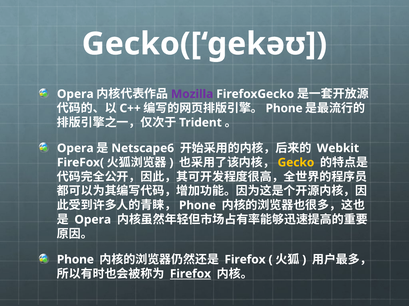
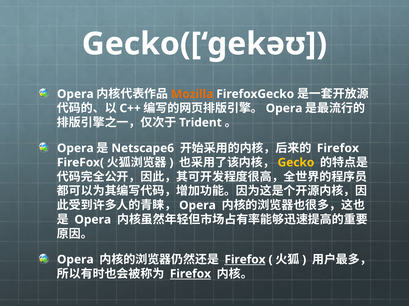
Mozilla colour: purple -> orange
Phone at (284, 109): Phone -> Opera
Webkit at (338, 149): Webkit -> Firefox
Phone at (198, 206): Phone -> Opera
Phone at (75, 260): Phone -> Opera
Firefox at (245, 260) underline: none -> present
